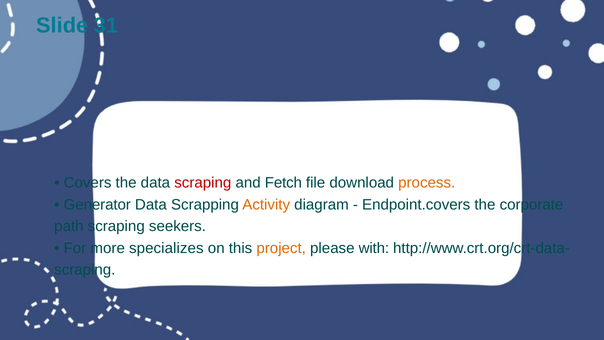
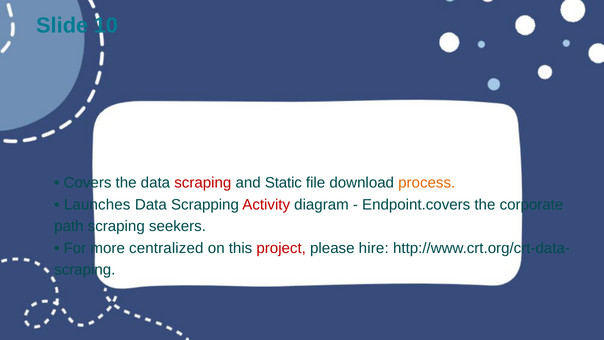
31: 31 -> 10
Fetch: Fetch -> Static
Generator: Generator -> Launches
Activity colour: orange -> red
specializes: specializes -> centralized
project colour: orange -> red
with: with -> hire
